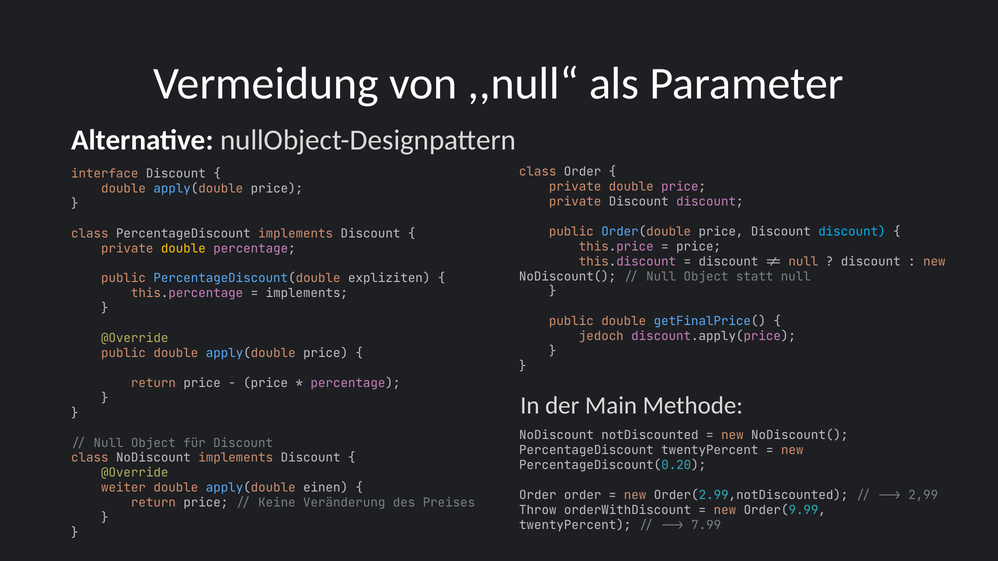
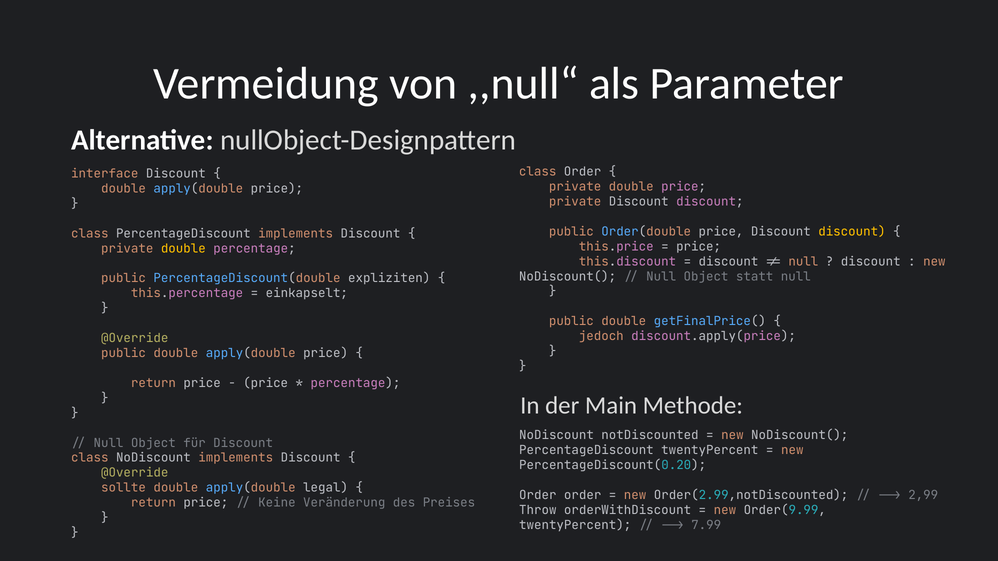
discount at (852, 232) colour: light blue -> yellow
implements at (307, 294): implements -> einkapselt
weiter: weiter -> sollte
einen: einen -> legal
